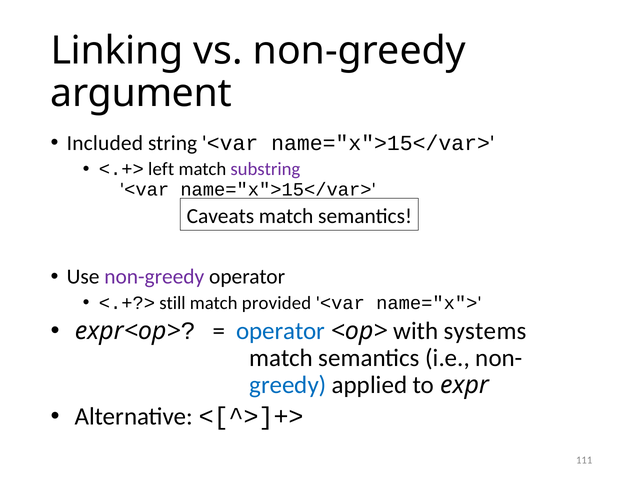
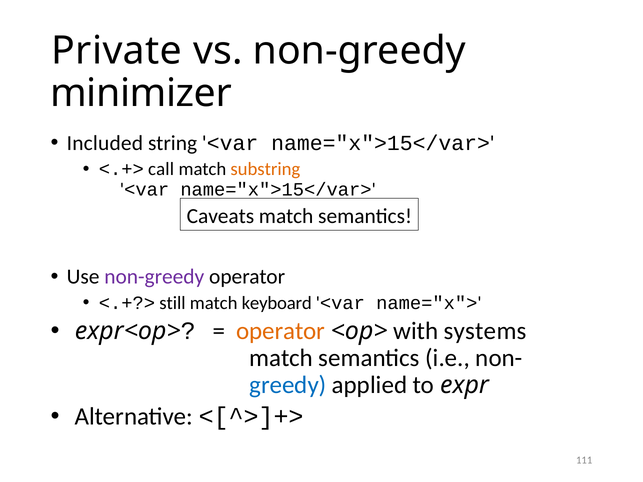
Linking: Linking -> Private
argument: argument -> minimizer
left: left -> call
substring colour: purple -> orange
provided: provided -> keyboard
operator at (281, 331) colour: blue -> orange
